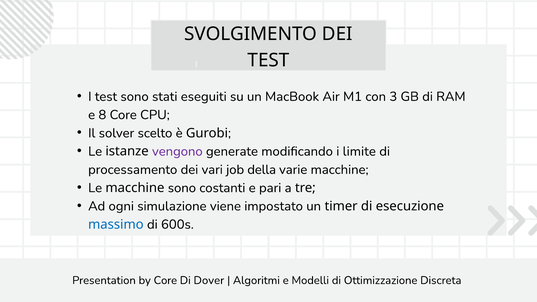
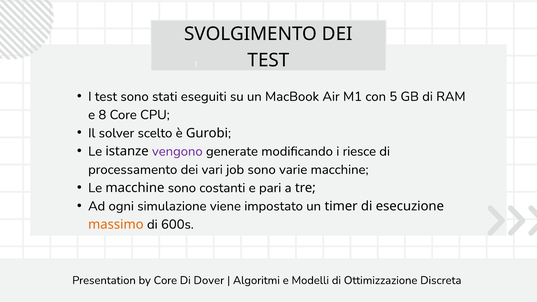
3: 3 -> 5
limite: limite -> riesce
job della: della -> sono
massimo colour: blue -> orange
